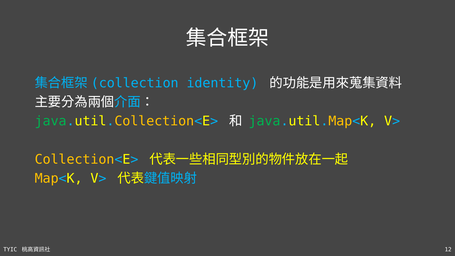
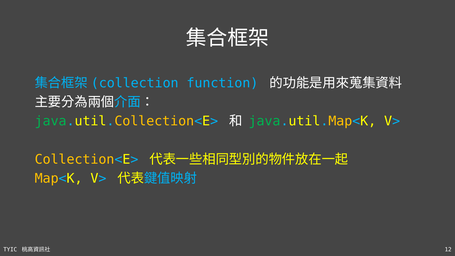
identity: identity -> function
